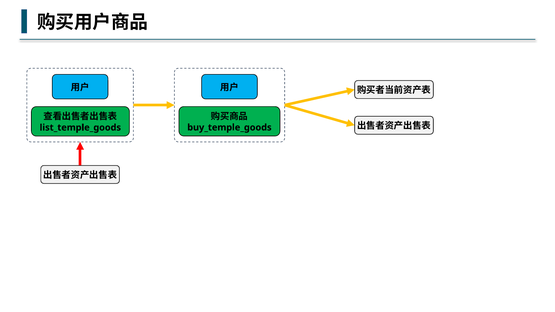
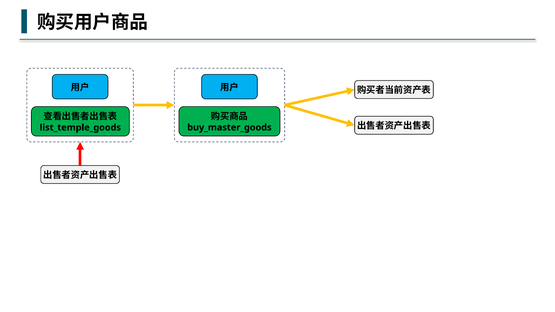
buy_temple_goods: buy_temple_goods -> buy_master_goods
